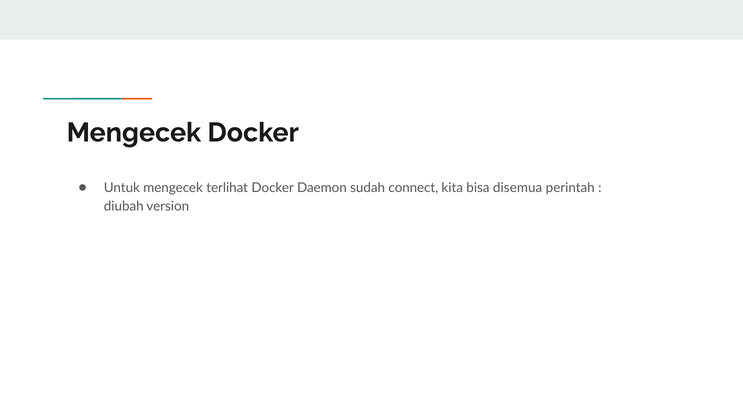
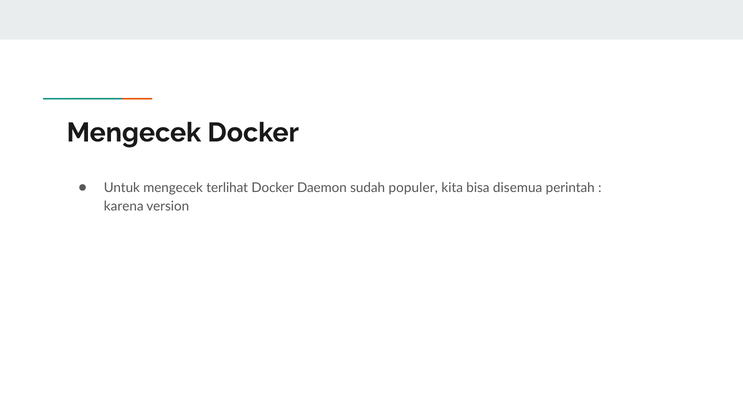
connect: connect -> populer
diubah: diubah -> karena
